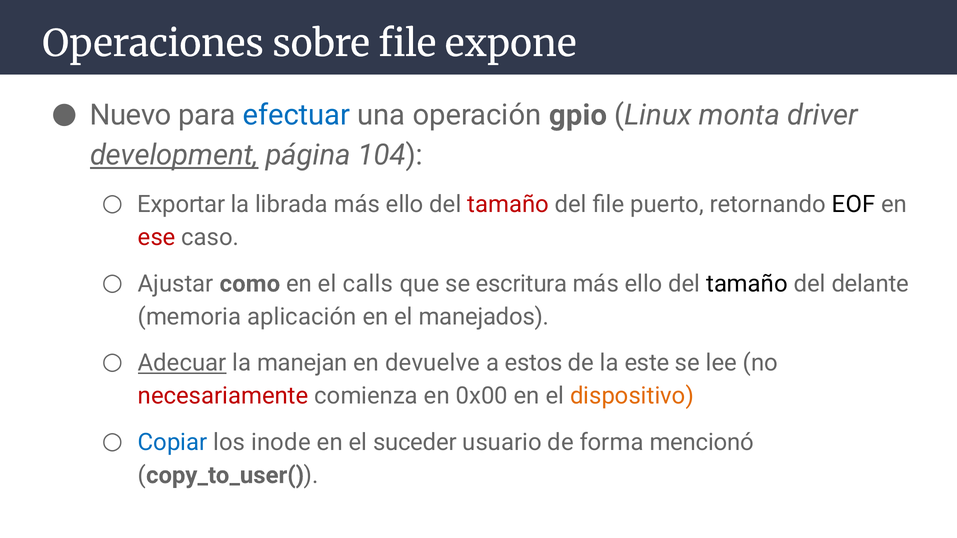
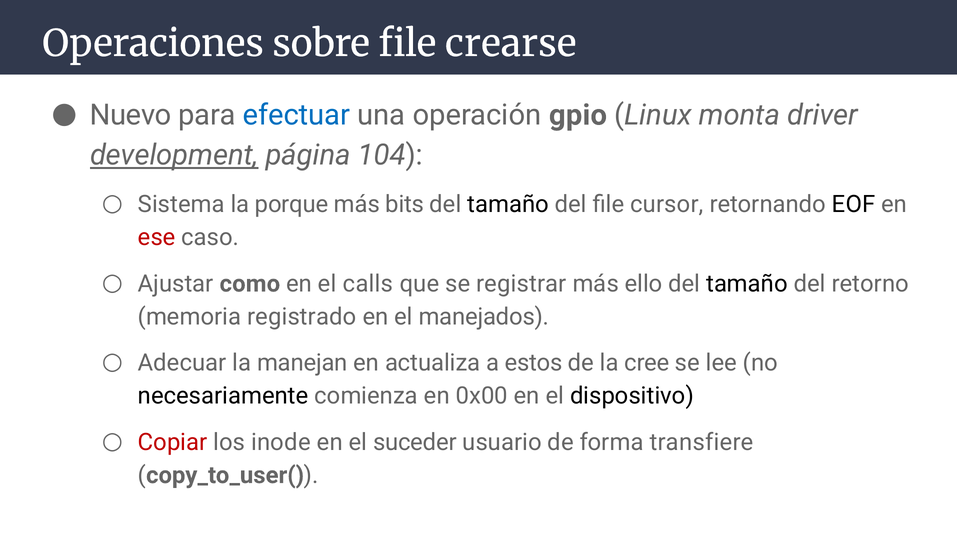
expone: expone -> crearse
Exportar: Exportar -> Sistema
librada: librada -> porque
ello at (405, 205): ello -> bits
tamaño at (508, 205) colour: red -> black
puerto: puerto -> cursor
escritura: escritura -> registrar
delante: delante -> retorno
aplicación: aplicación -> registrado
Adecuar underline: present -> none
devuelve: devuelve -> actualiza
este: este -> cree
necesariamente colour: red -> black
dispositivo colour: orange -> black
Copiar colour: blue -> red
mencionó: mencionó -> transfiere
